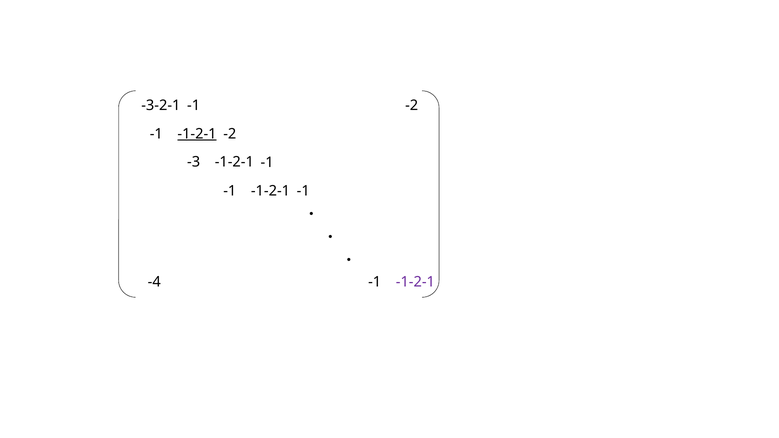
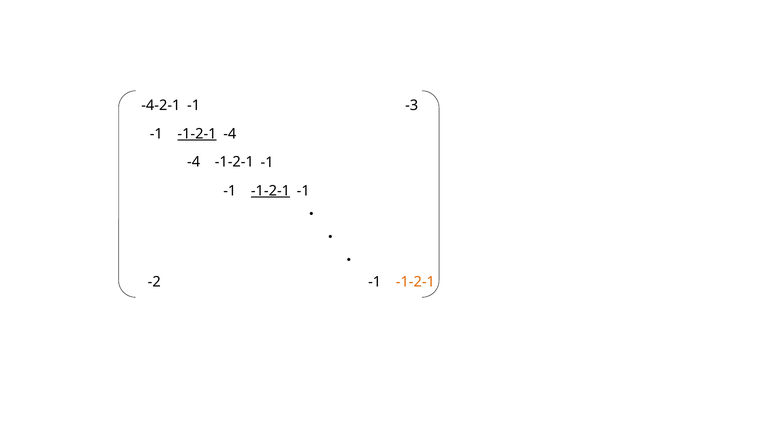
-3-2-1: -3-2-1 -> -4-2-1
-2 at (412, 105): -2 -> -3
-2 at (230, 134): -2 -> -4
-3 at (194, 162): -3 -> -4
-1-2-1 at (270, 191) underline: none -> present
-1-2-1 at (415, 282) colour: purple -> orange
-4: -4 -> -2
